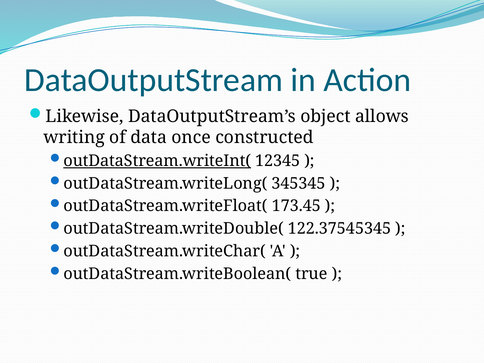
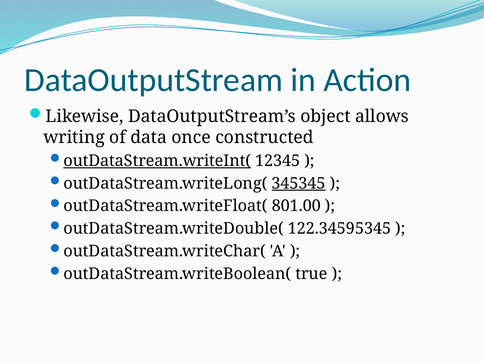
345345 underline: none -> present
173.45: 173.45 -> 801.00
122.37545345: 122.37545345 -> 122.34595345
